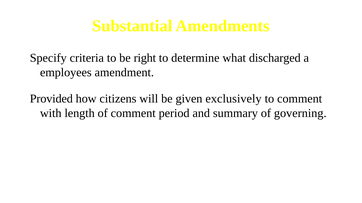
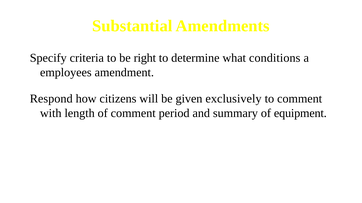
discharged: discharged -> conditions
Provided: Provided -> Respond
governing: governing -> equipment
